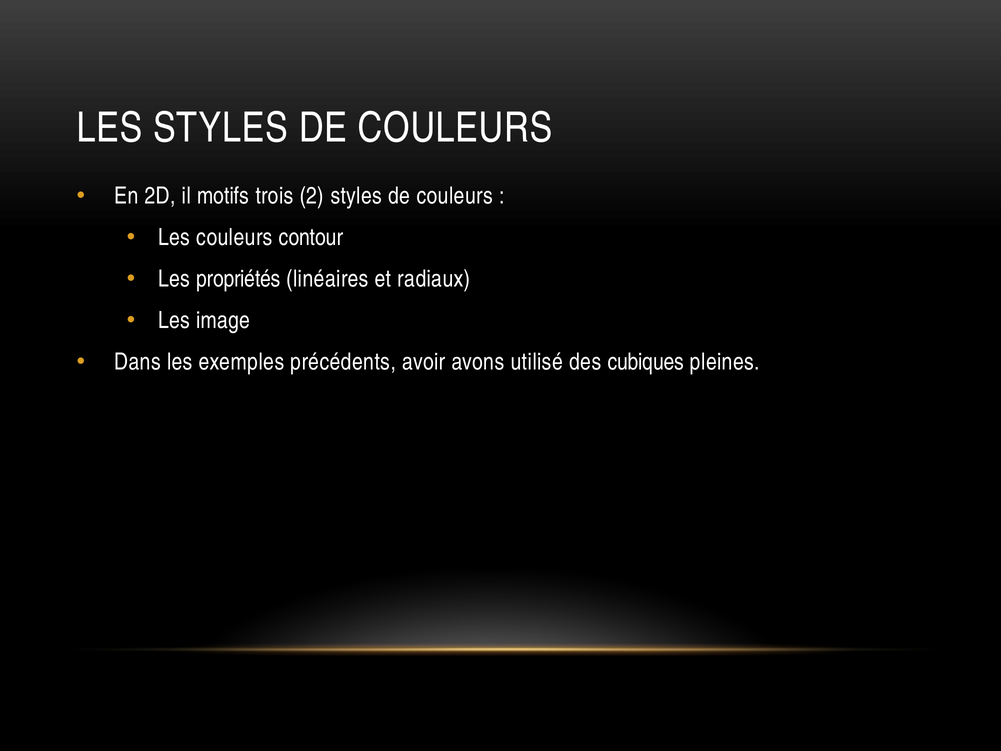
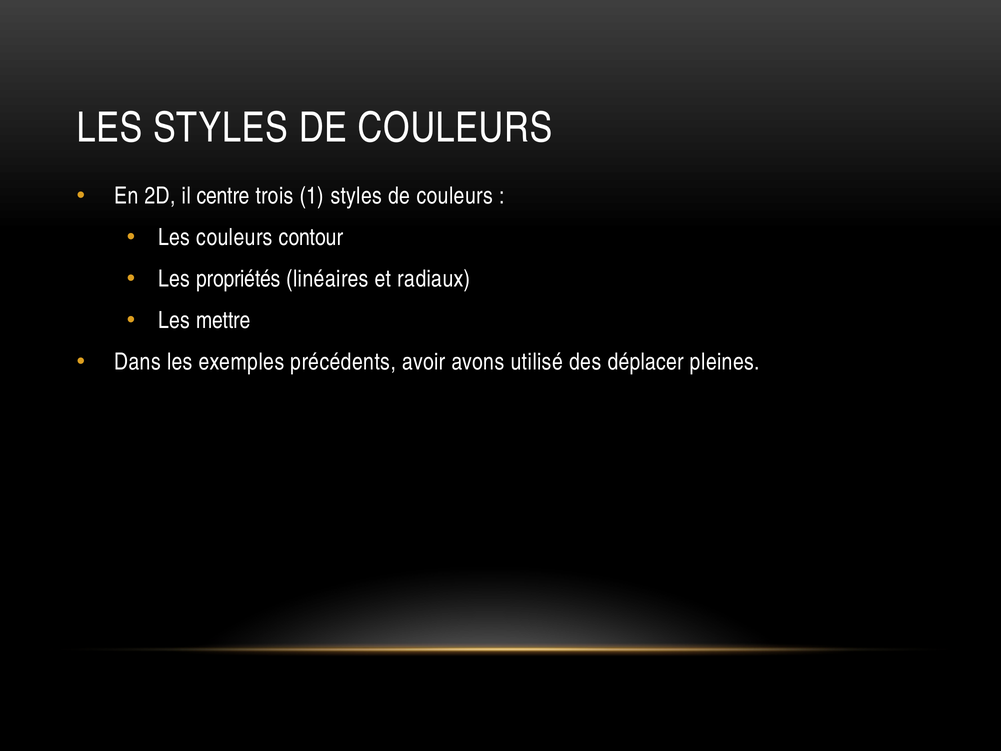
motifs: motifs -> centre
2: 2 -> 1
image: image -> mettre
cubiques: cubiques -> déplacer
